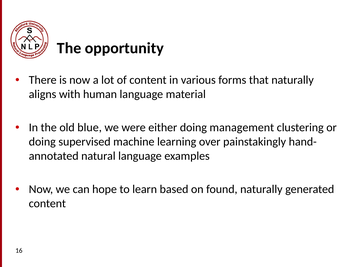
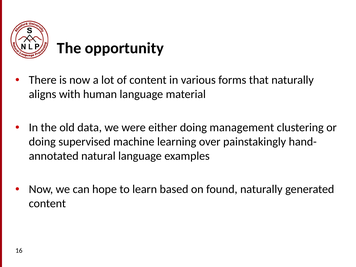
blue: blue -> data
